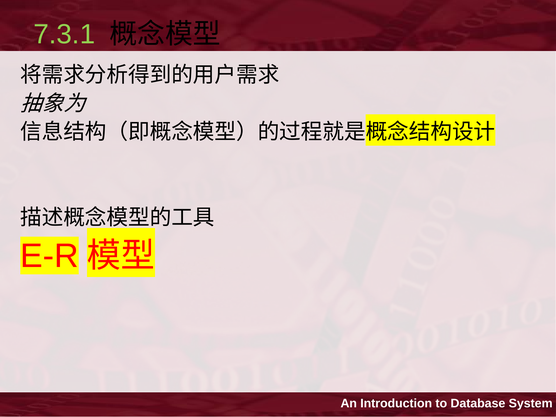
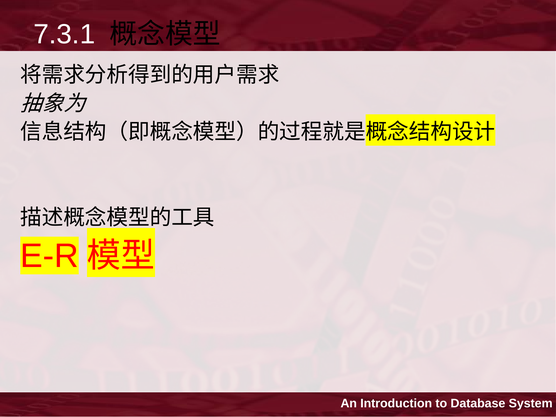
7.3.1 colour: light green -> white
